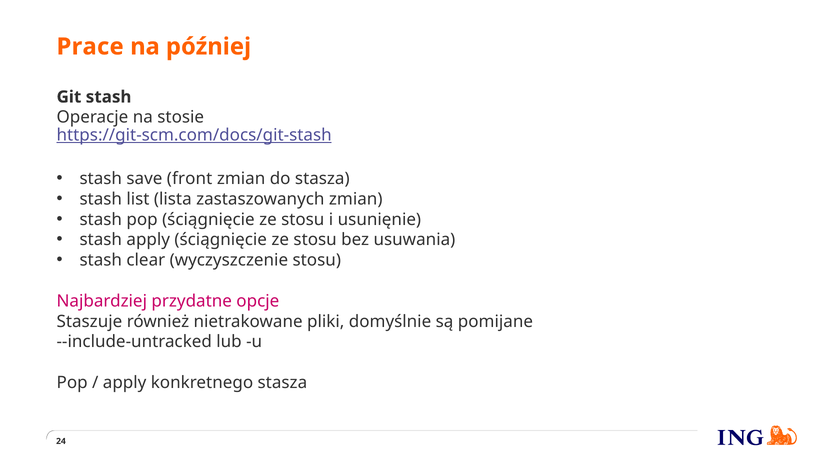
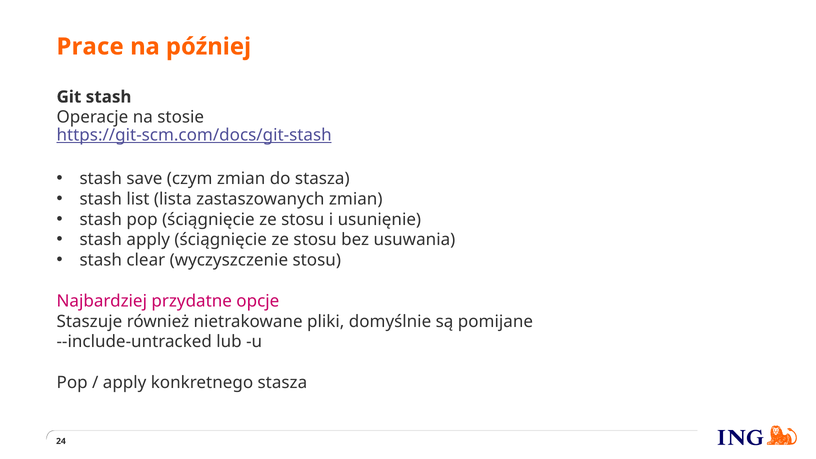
front: front -> czym
